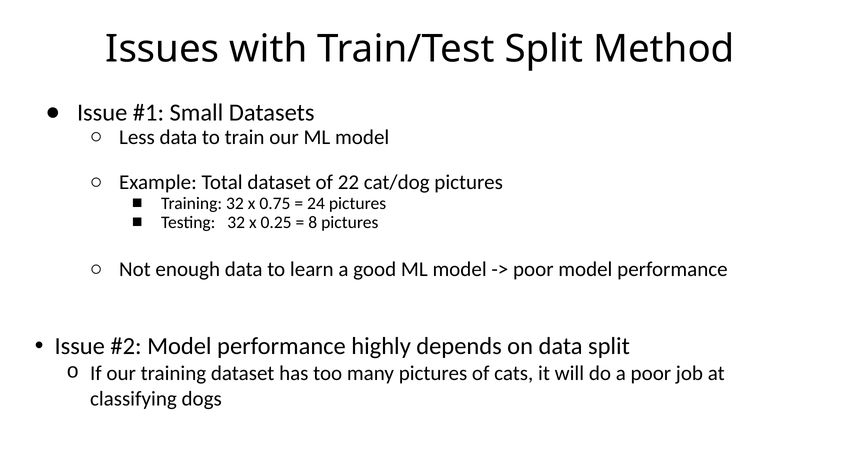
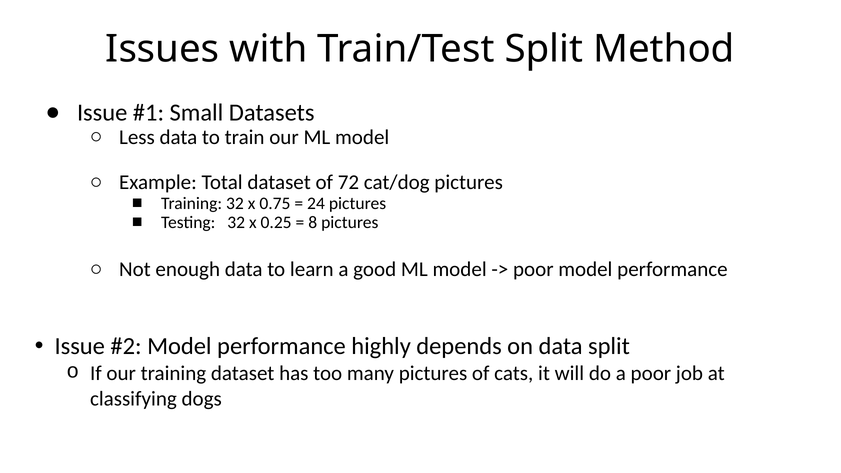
22: 22 -> 72
